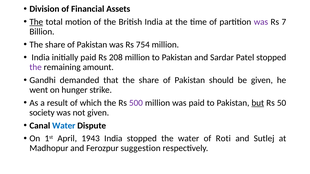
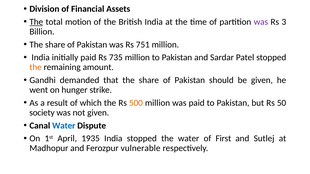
7: 7 -> 3
754: 754 -> 751
208: 208 -> 735
the at (36, 67) colour: purple -> orange
500 colour: purple -> orange
but underline: present -> none
1943: 1943 -> 1935
Roti: Roti -> First
suggestion: suggestion -> vulnerable
